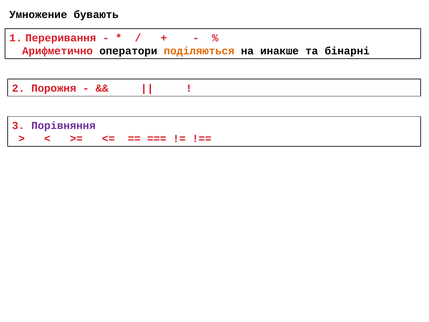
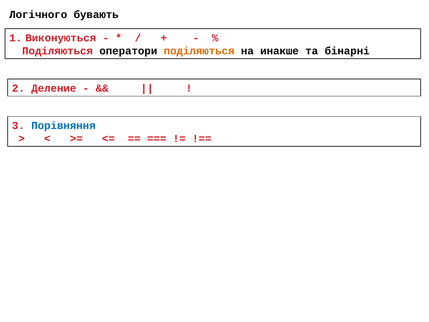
Умножение: Умножение -> Логічного
Переривання: Переривання -> Виконуються
Арифметично at (58, 51): Арифметично -> Поділяються
Порожня: Порожня -> Деление
Порівняння colour: purple -> blue
